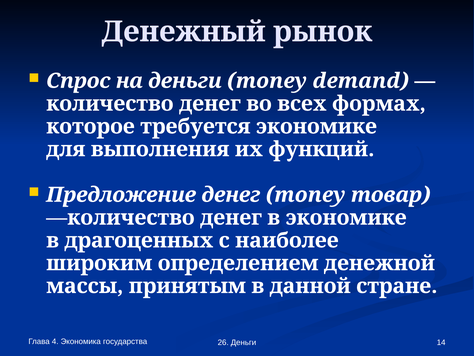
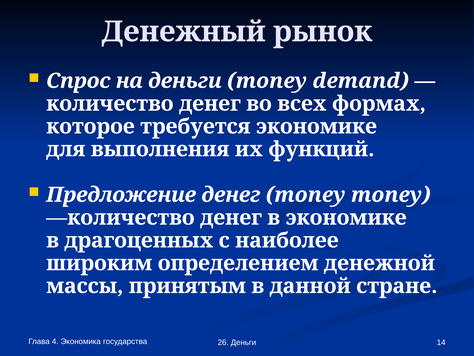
money товар: товар -> money
